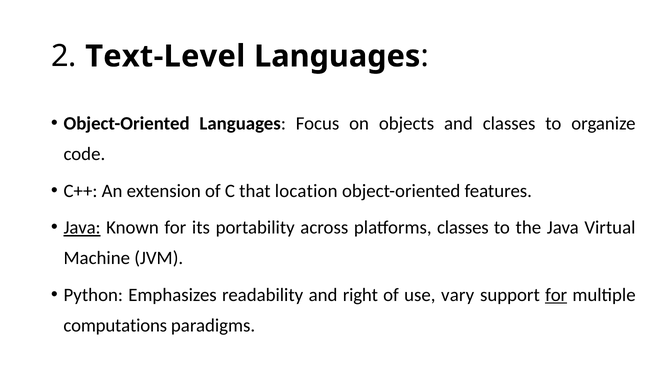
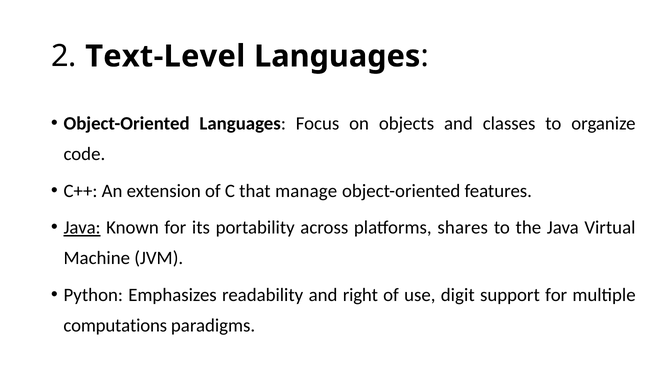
location: location -> manage
platforms classes: classes -> shares
vary: vary -> digit
for at (556, 294) underline: present -> none
